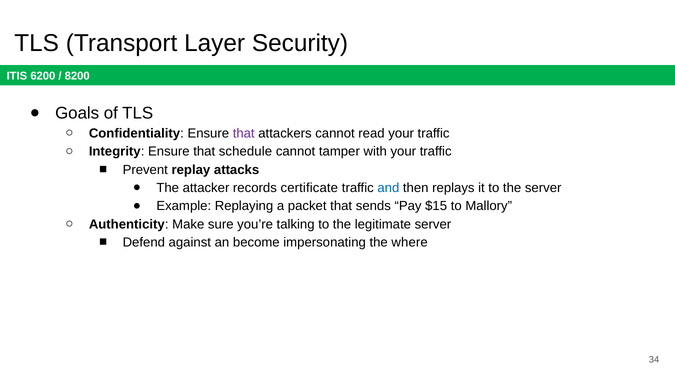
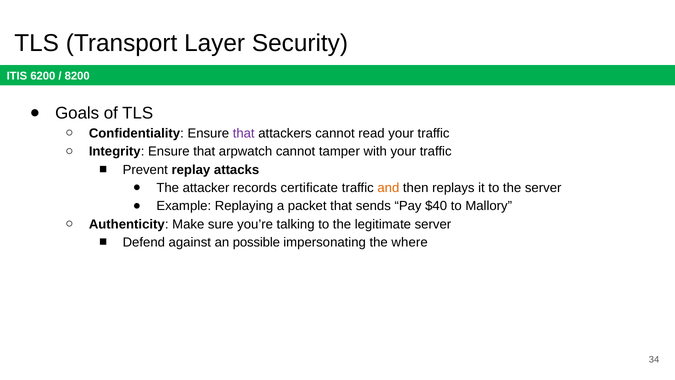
schedule: schedule -> arpwatch
and colour: blue -> orange
$15: $15 -> $40
become: become -> possible
